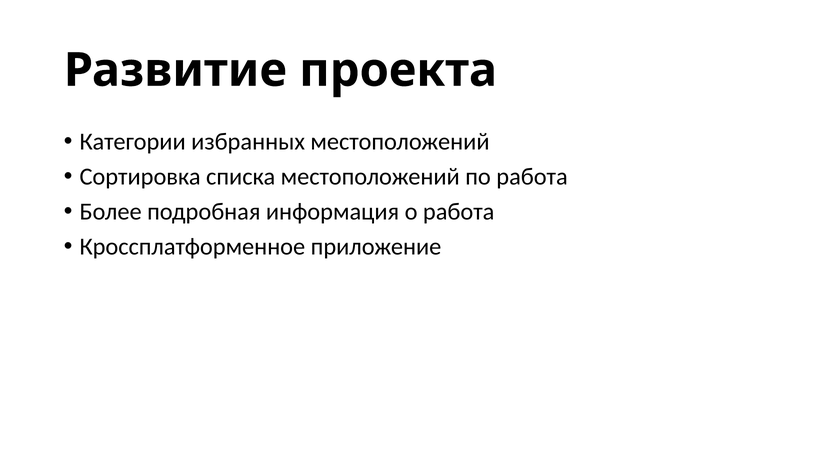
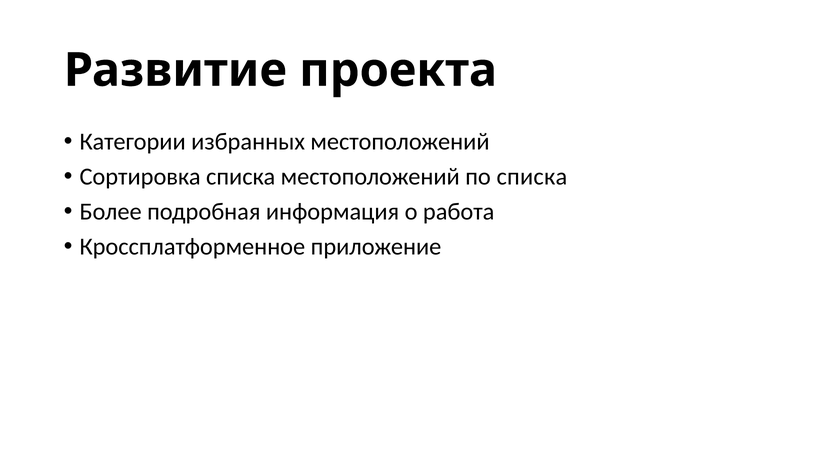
по работа: работа -> списка
